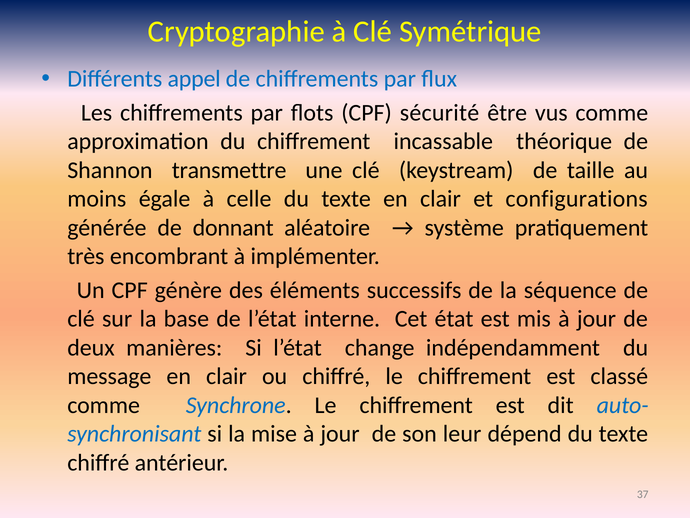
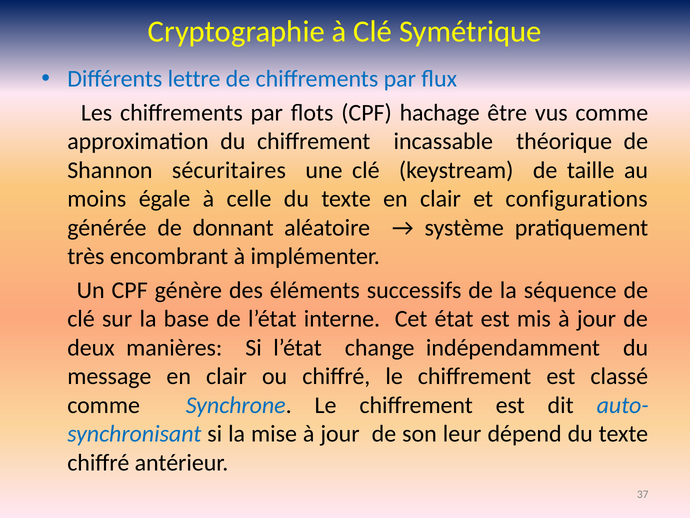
appel: appel -> lettre
sécurité: sécurité -> hachage
transmettre: transmettre -> sécuritaires
